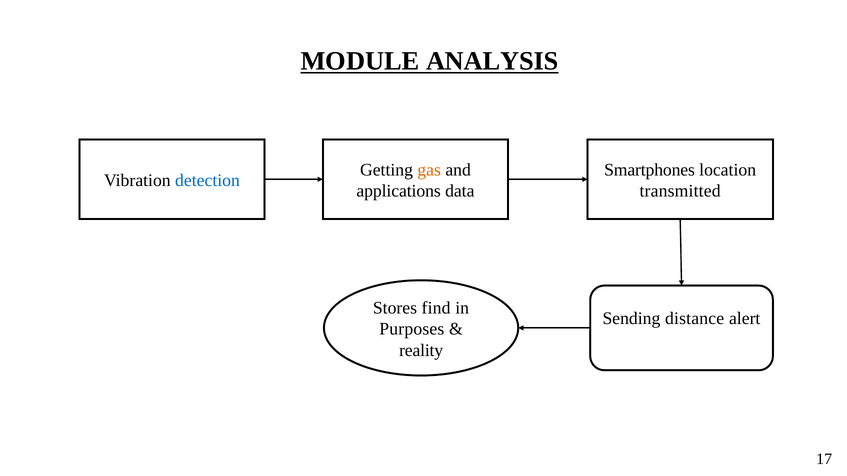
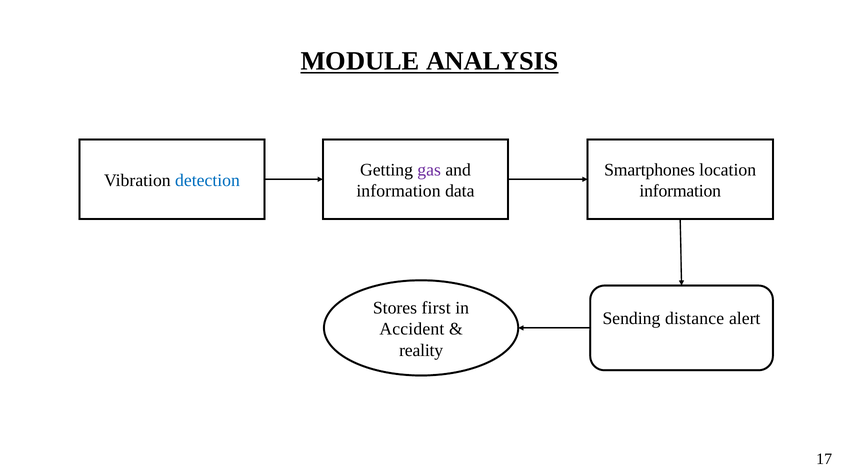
gas colour: orange -> purple
applications at (399, 191): applications -> information
transmitted at (680, 191): transmitted -> information
find: find -> first
Purposes: Purposes -> Accident
